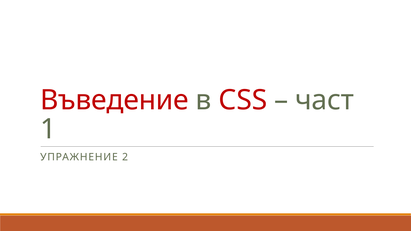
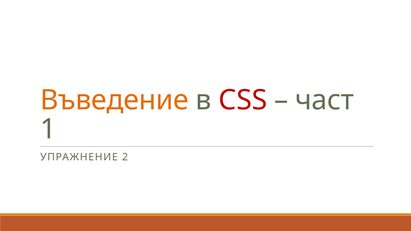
Въведение colour: red -> orange
